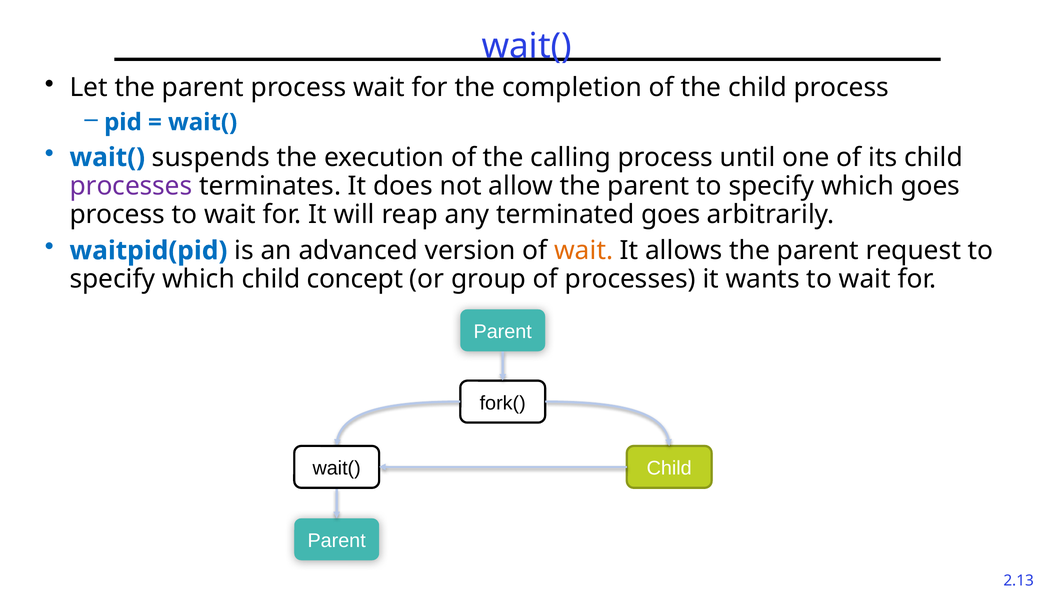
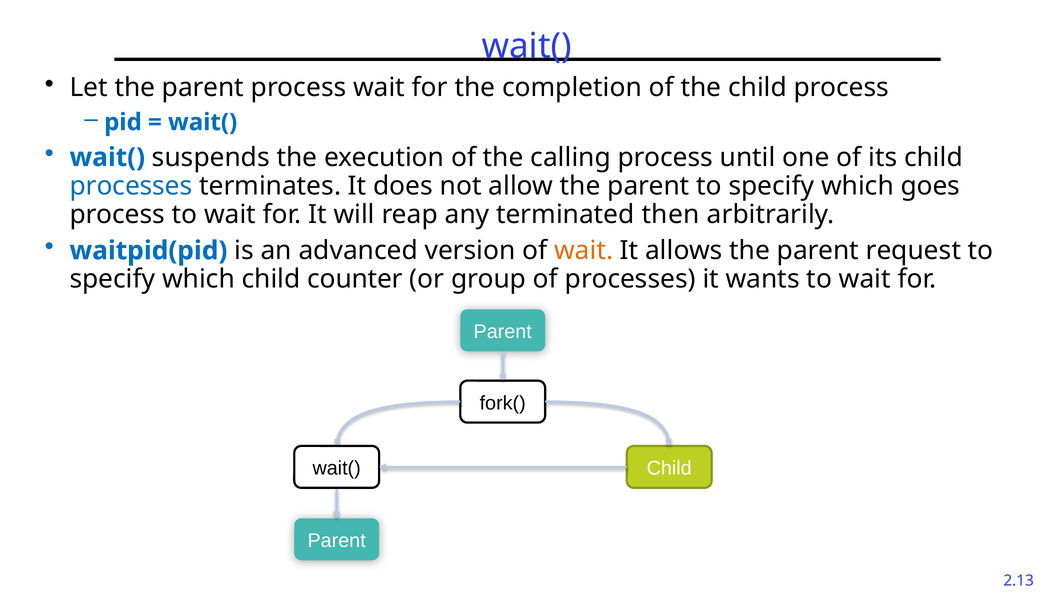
processes at (131, 186) colour: purple -> blue
terminated goes: goes -> then
concept: concept -> counter
